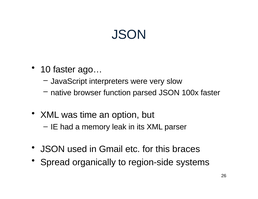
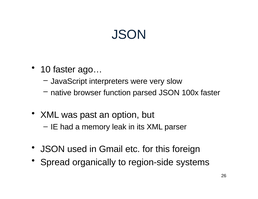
time: time -> past
braces: braces -> foreign
